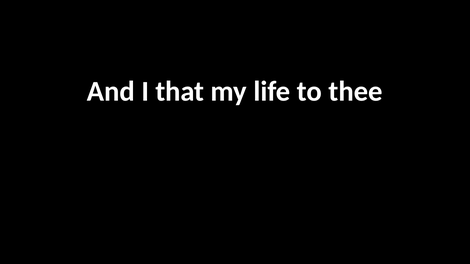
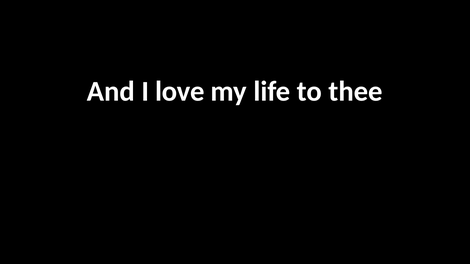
that: that -> love
